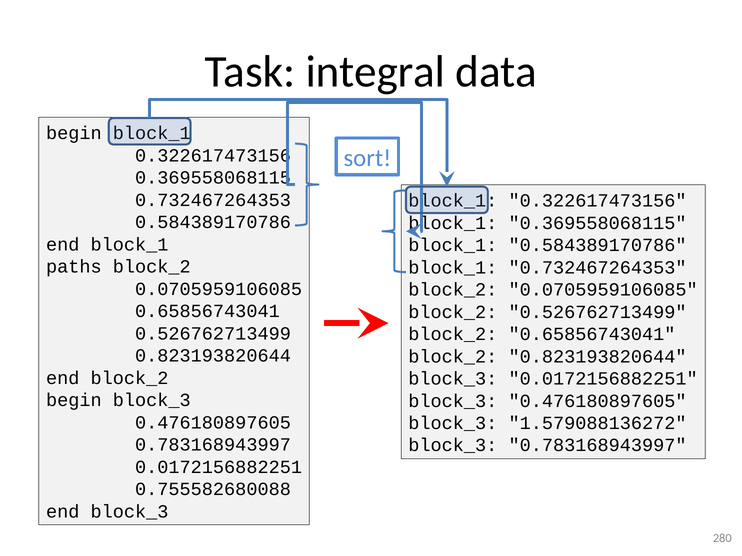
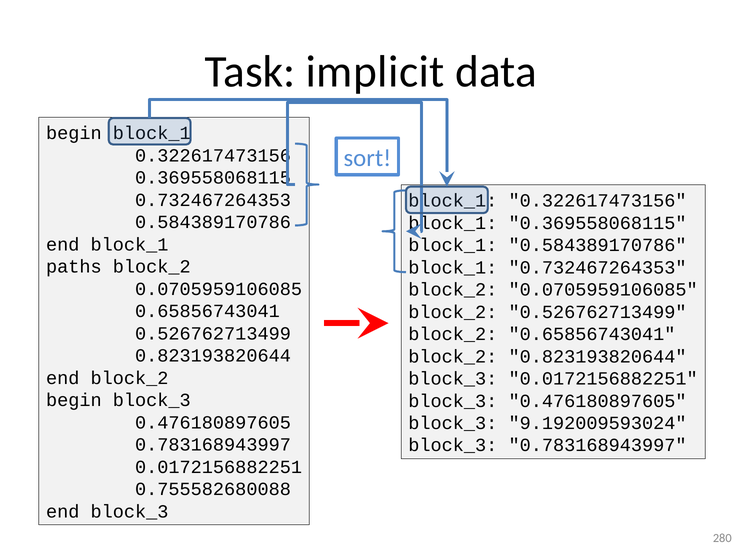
integral: integral -> implicit
1.579088136272: 1.579088136272 -> 9.192009593024
